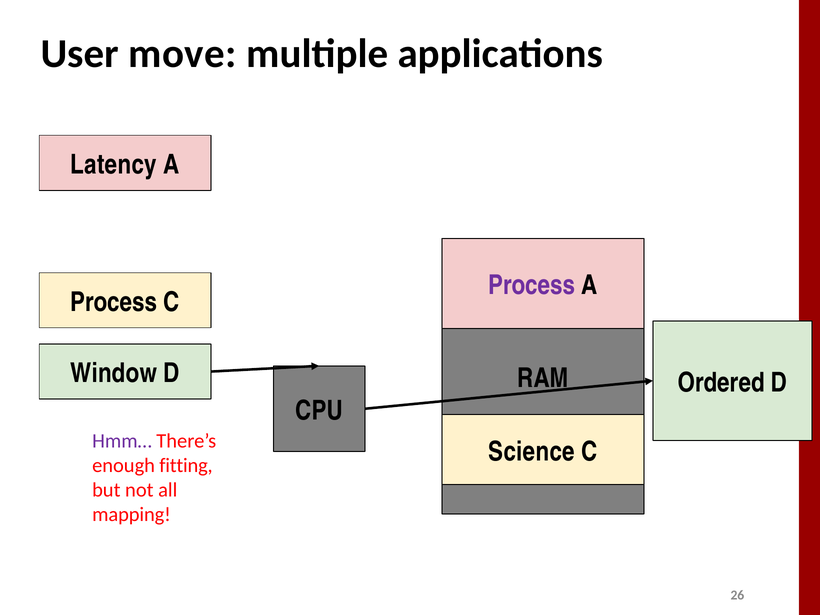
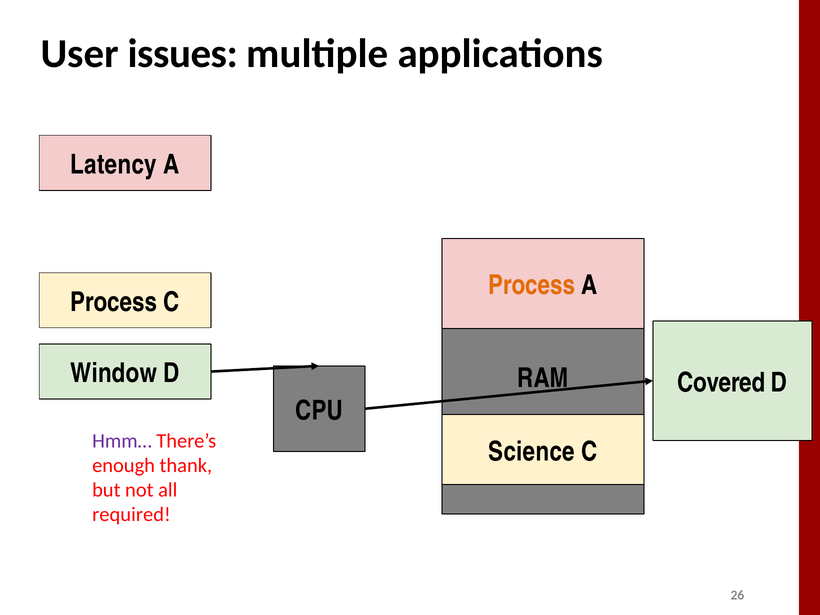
move: move -> issues
Process at (532, 285) colour: purple -> orange
Ordered: Ordered -> Covered
fitting: fitting -> thank
mapping: mapping -> required
